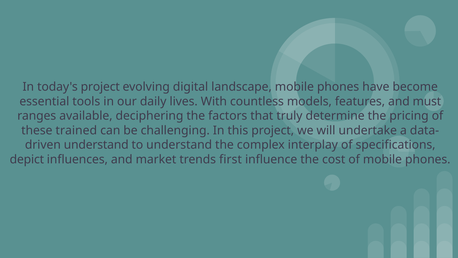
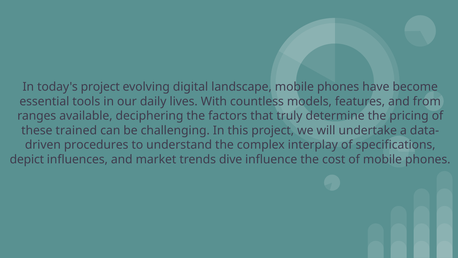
must: must -> from
understand at (96, 145): understand -> procedures
first: first -> dive
